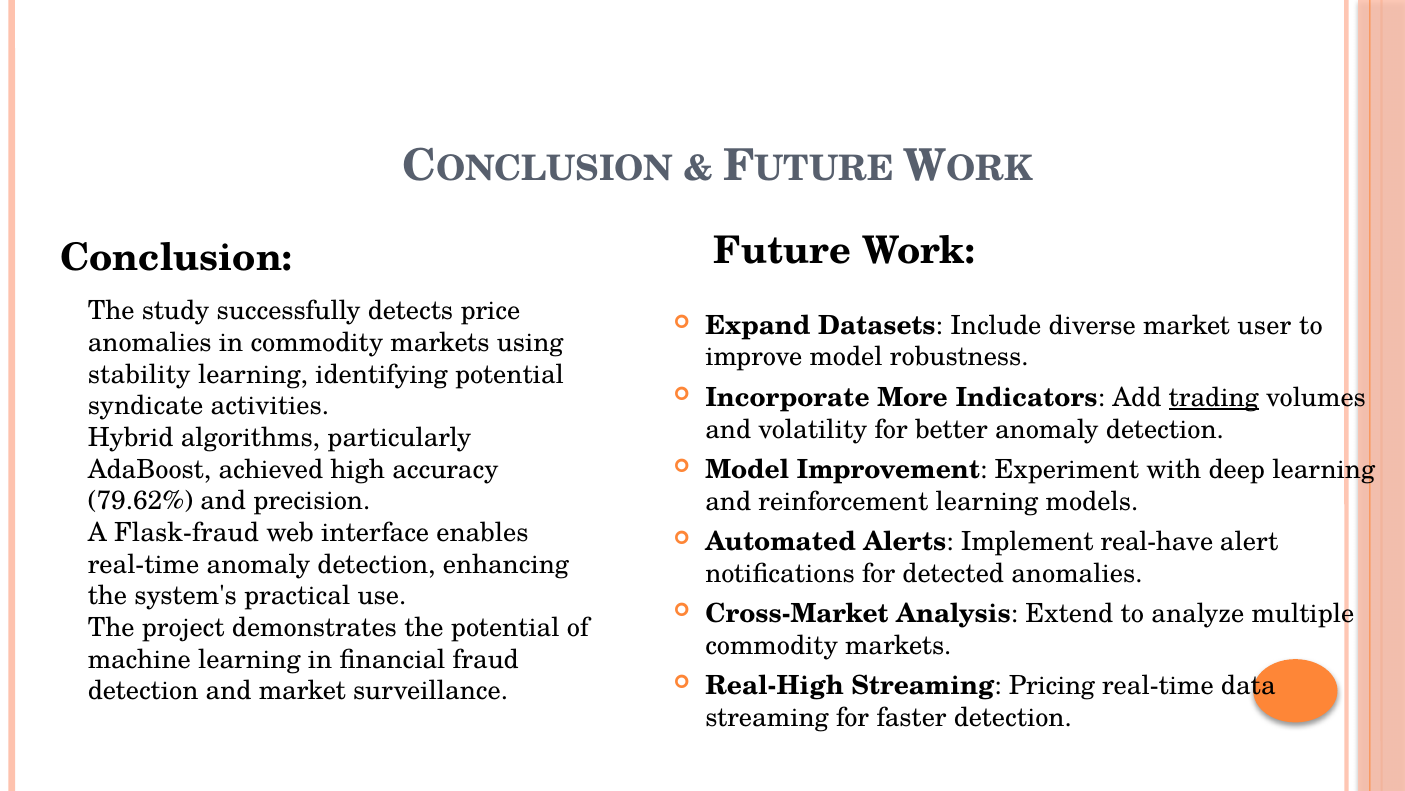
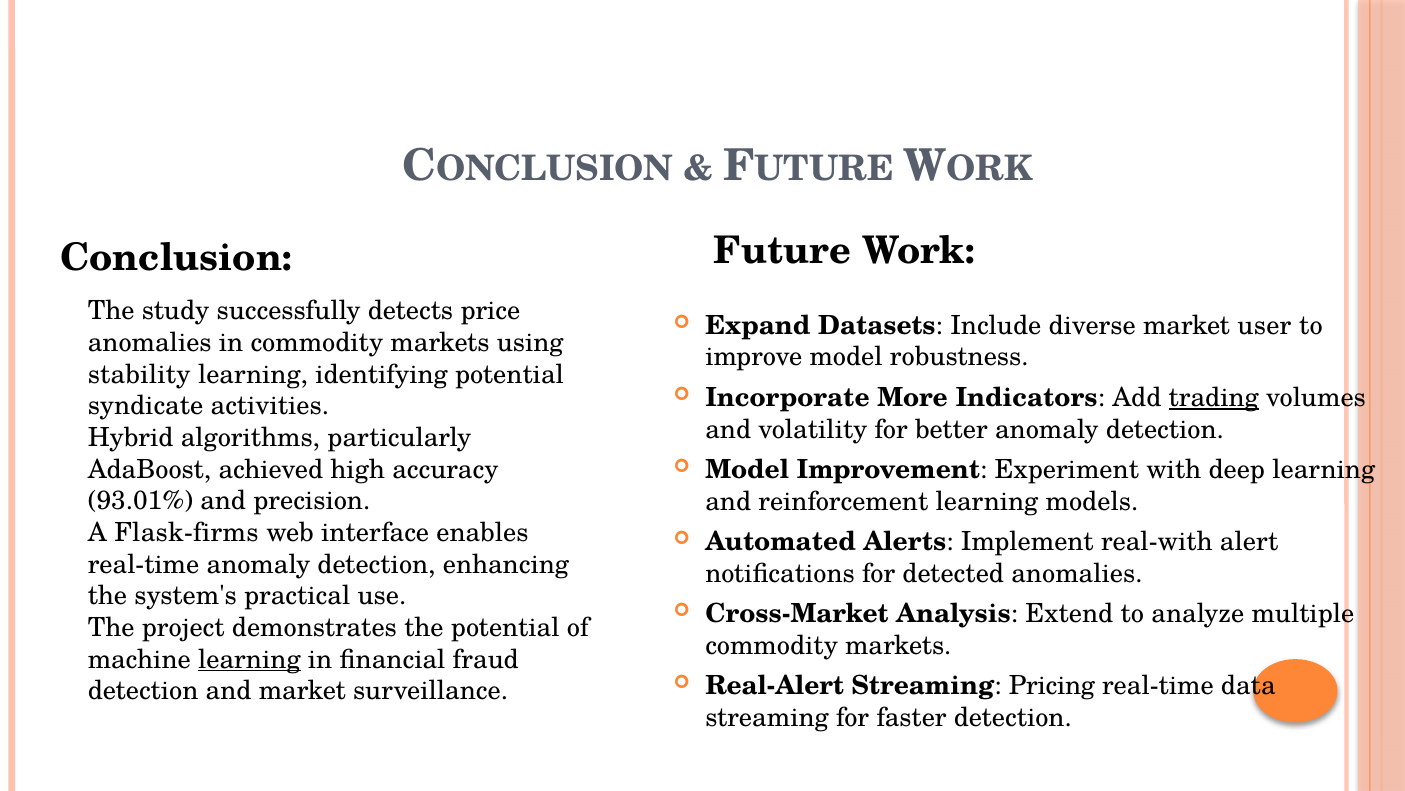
79.62%: 79.62% -> 93.01%
Flask-fraud: Flask-fraud -> Flask-firms
real-have: real-have -> real-with
learning at (249, 659) underline: none -> present
Real-High: Real-High -> Real-Alert
